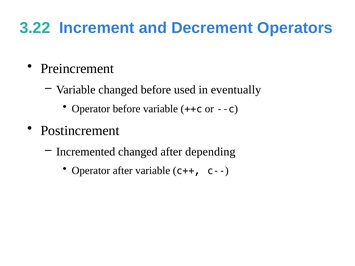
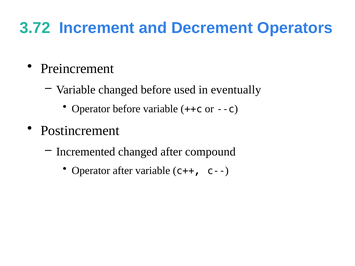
3.22: 3.22 -> 3.72
depending: depending -> compound
